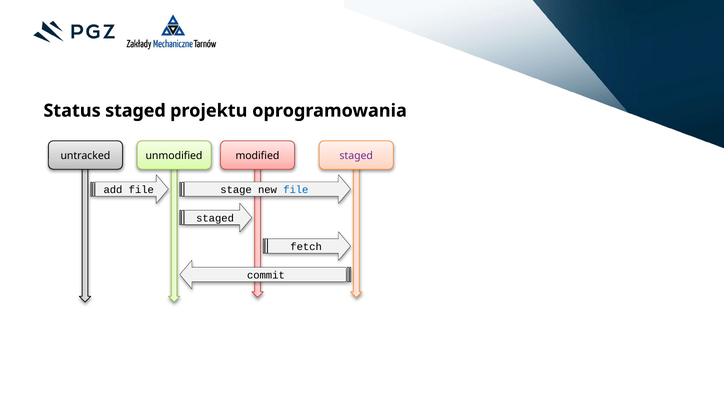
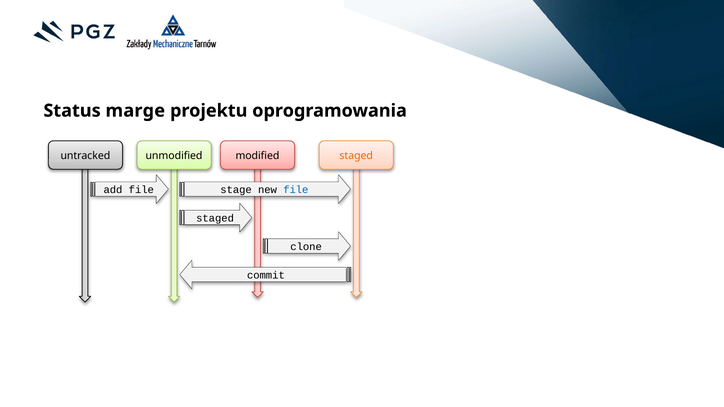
Status staged: staged -> marge
staged at (356, 156) colour: purple -> orange
fetch: fetch -> clone
